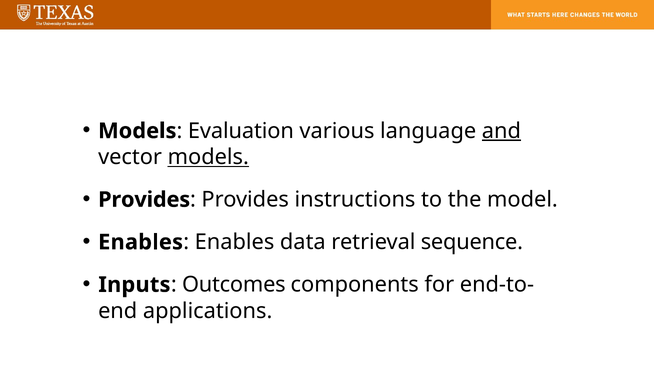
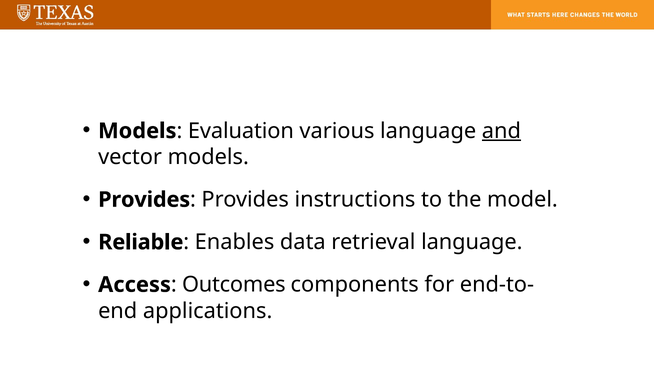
models at (208, 157) underline: present -> none
Enables at (141, 242): Enables -> Reliable
retrieval sequence: sequence -> language
Inputs: Inputs -> Access
